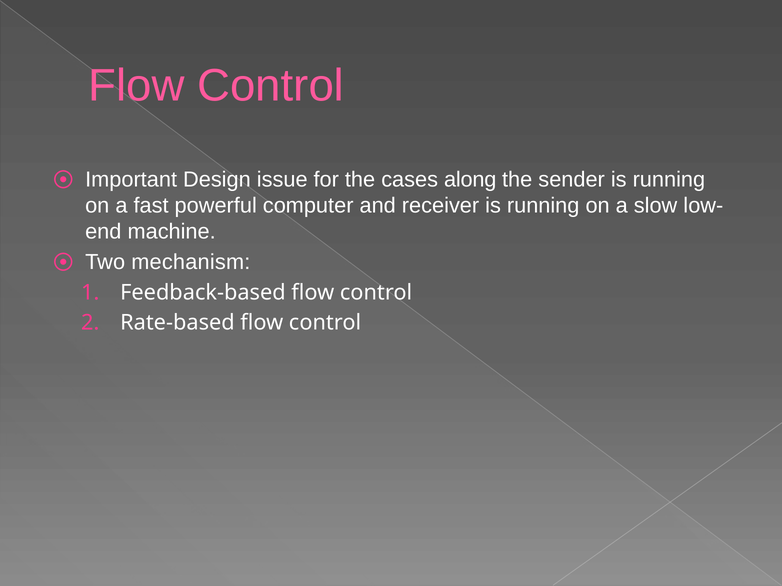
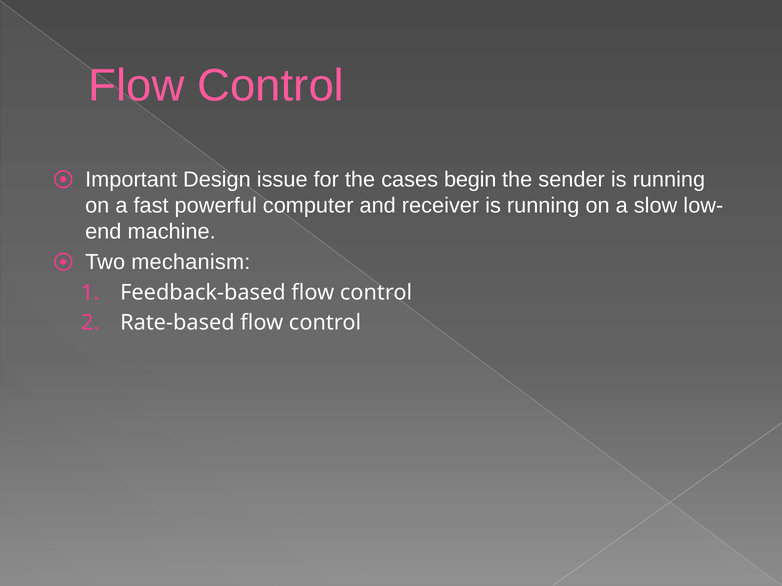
along: along -> begin
